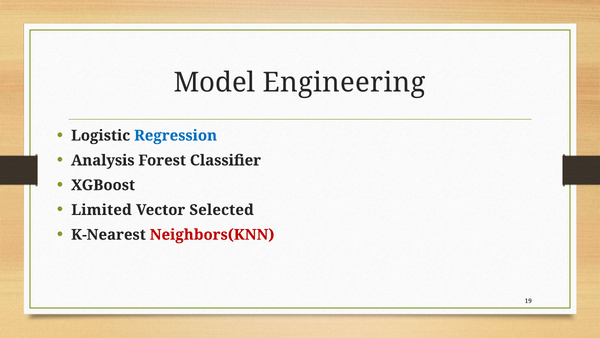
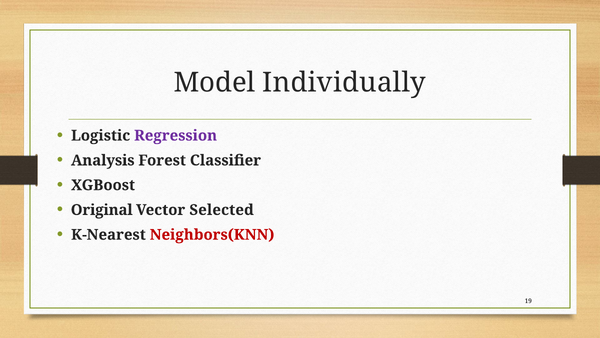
Engineering: Engineering -> Individually
Regression colour: blue -> purple
Limited: Limited -> Original
